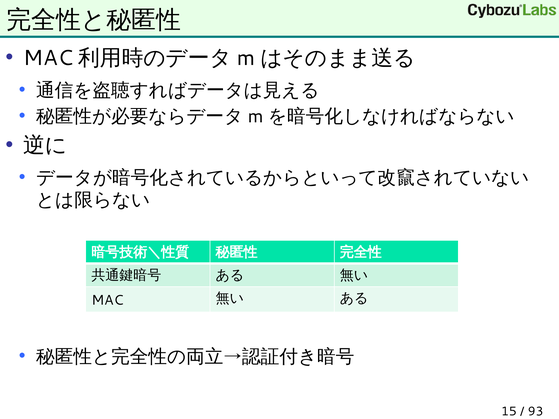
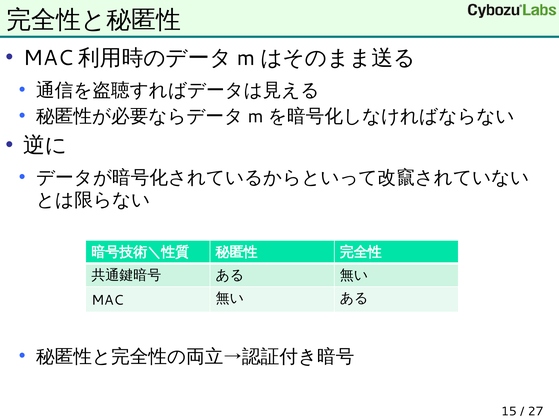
93: 93 -> 27
